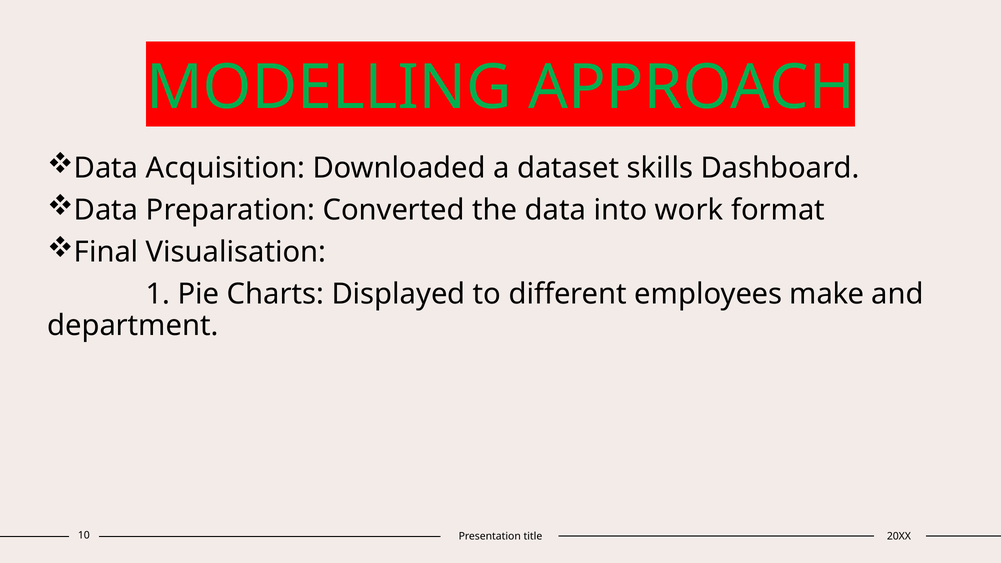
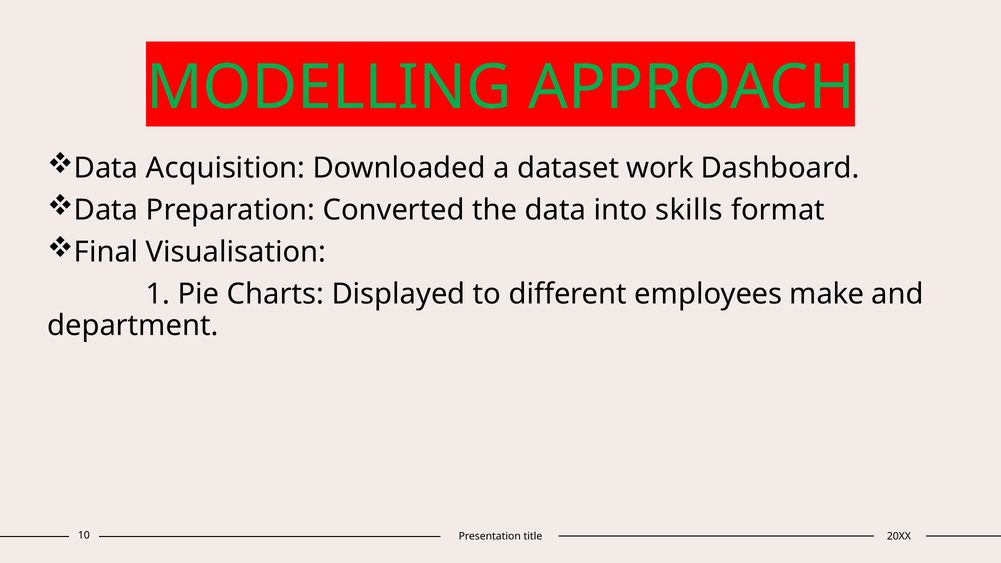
skills: skills -> work
work: work -> skills
